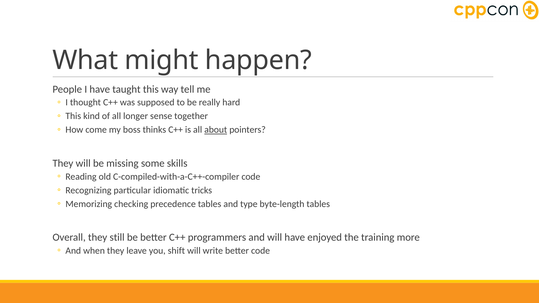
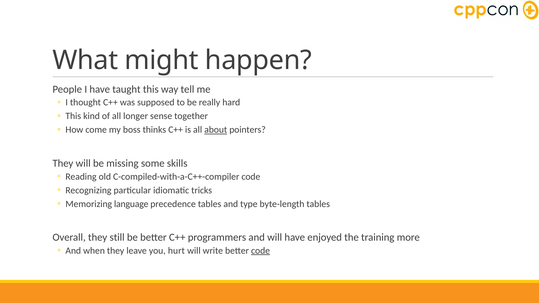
checking: checking -> language
shift: shift -> hurt
code at (261, 251) underline: none -> present
